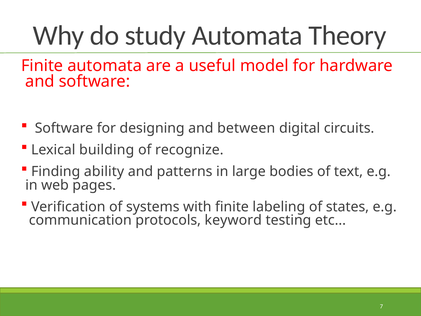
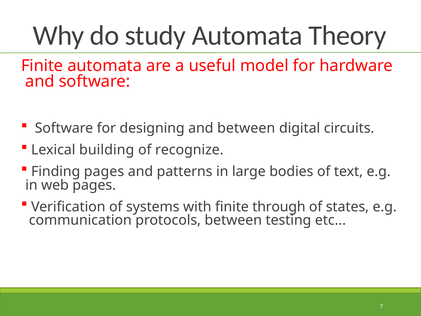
Finding ability: ability -> pages
labeling: labeling -> through
protocols keyword: keyword -> between
